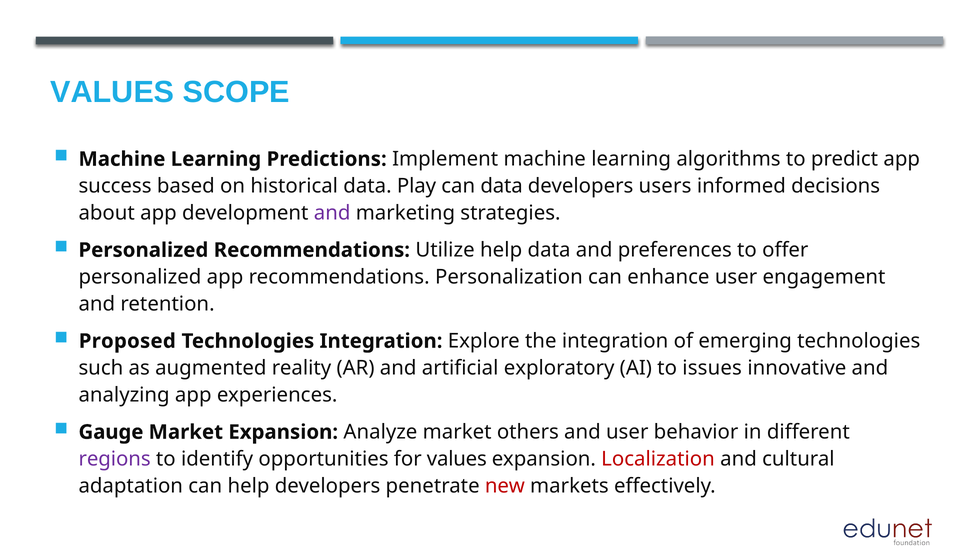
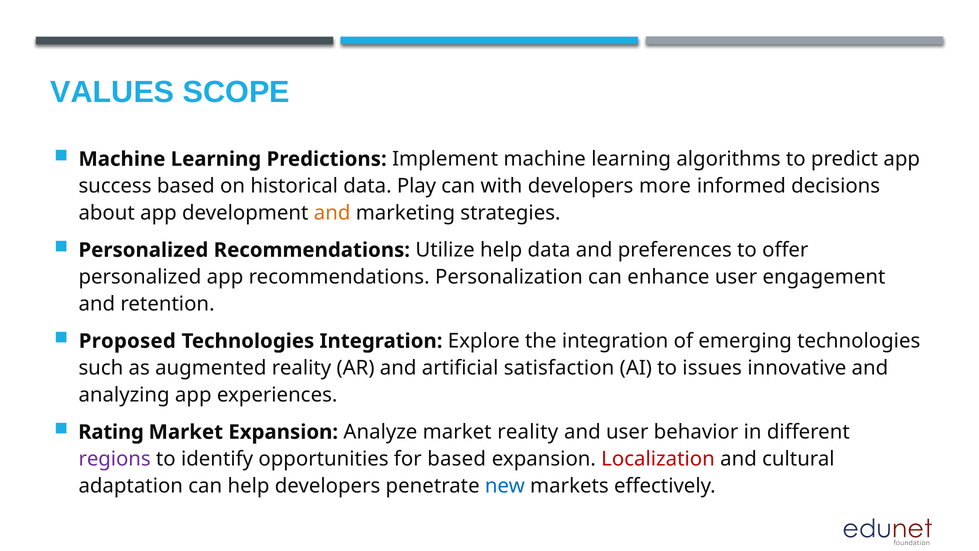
can data: data -> with
users: users -> more
and at (332, 213) colour: purple -> orange
exploratory: exploratory -> satisfaction
Gauge: Gauge -> Rating
market others: others -> reality
for values: values -> based
new colour: red -> blue
